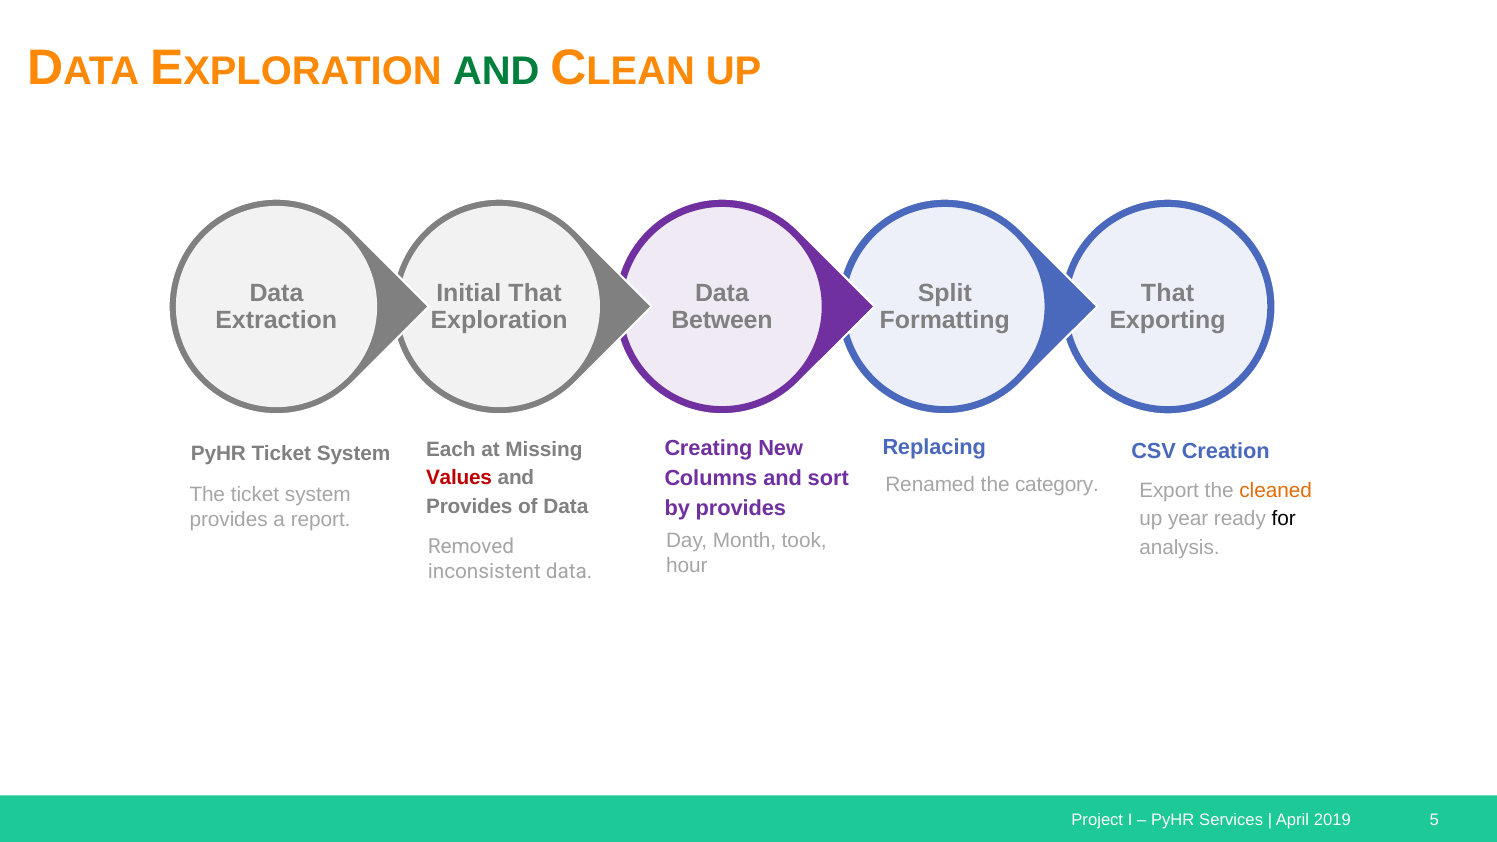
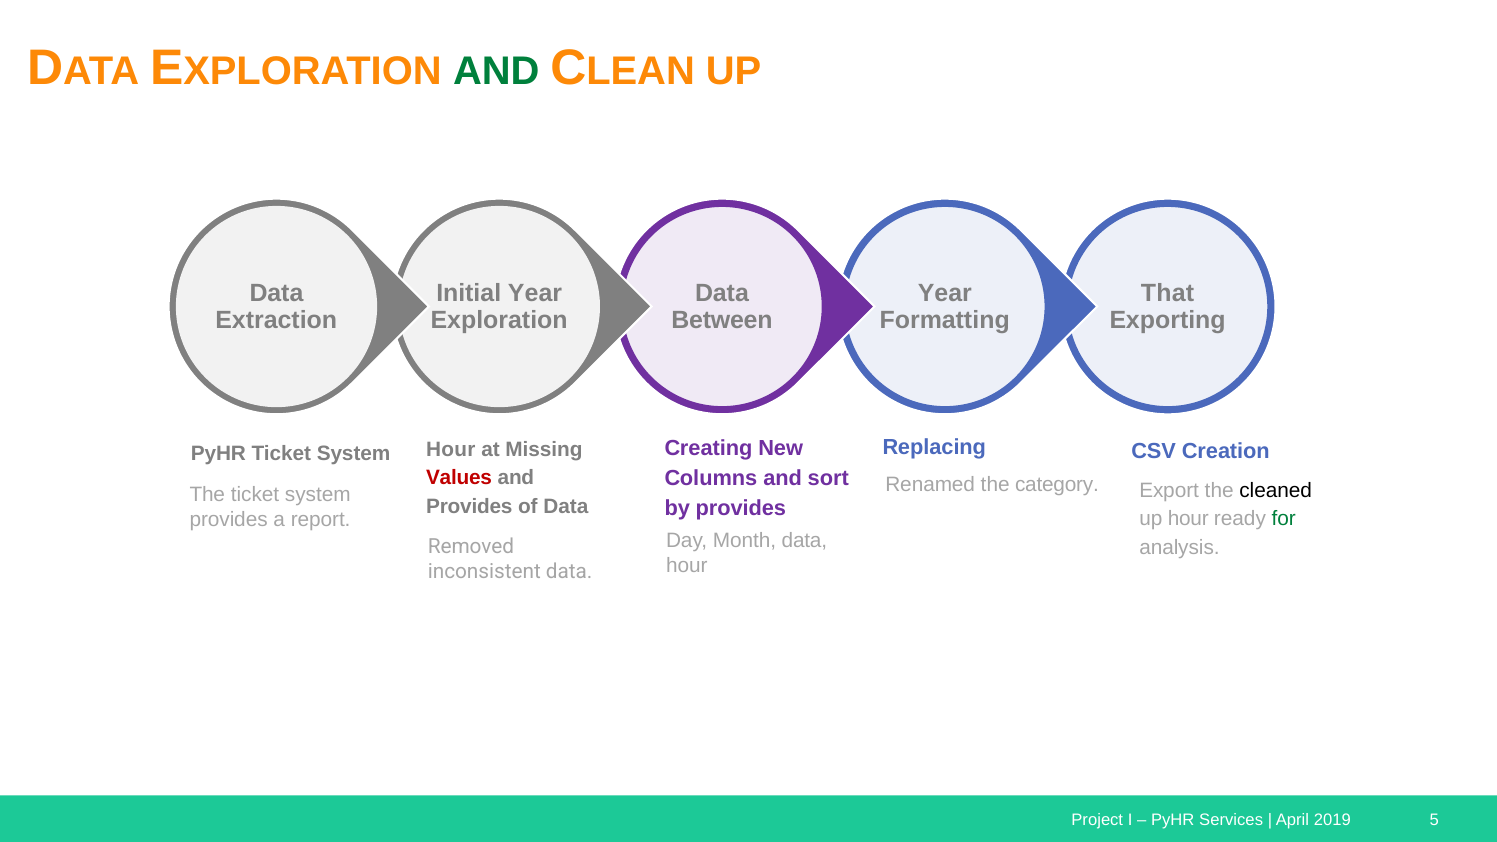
That at (535, 293): That -> Year
Split at (945, 293): Split -> Year
System Each: Each -> Hour
cleaned colour: orange -> black
up year: year -> hour
for colour: black -> green
Month took: took -> data
